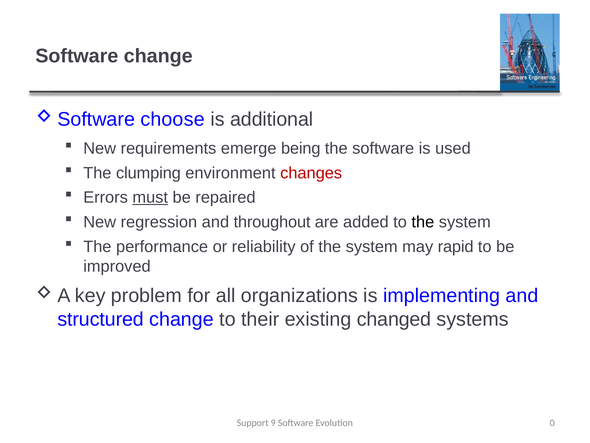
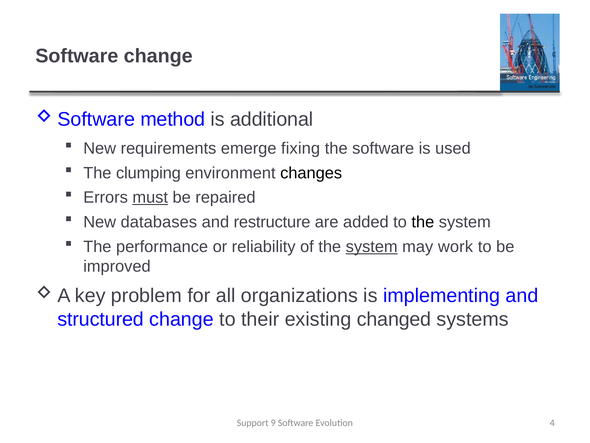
choose: choose -> method
being: being -> fixing
changes colour: red -> black
regression: regression -> databases
throughout: throughout -> restructure
system at (372, 247) underline: none -> present
rapid: rapid -> work
0: 0 -> 4
